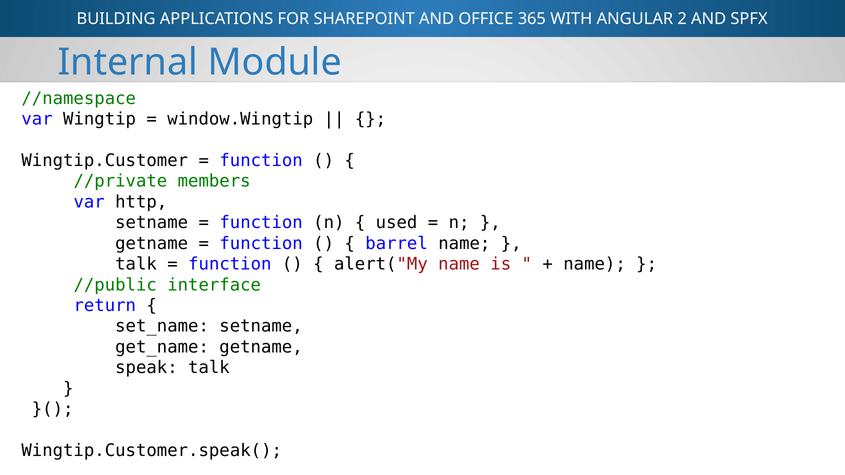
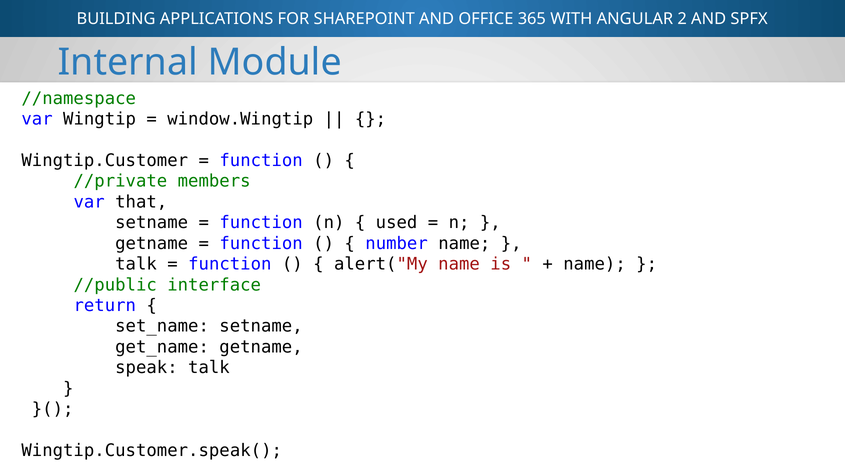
http: http -> that
barrel: barrel -> number
